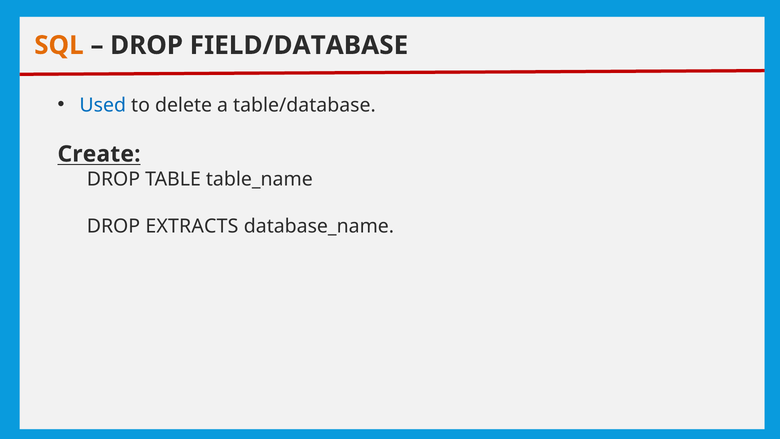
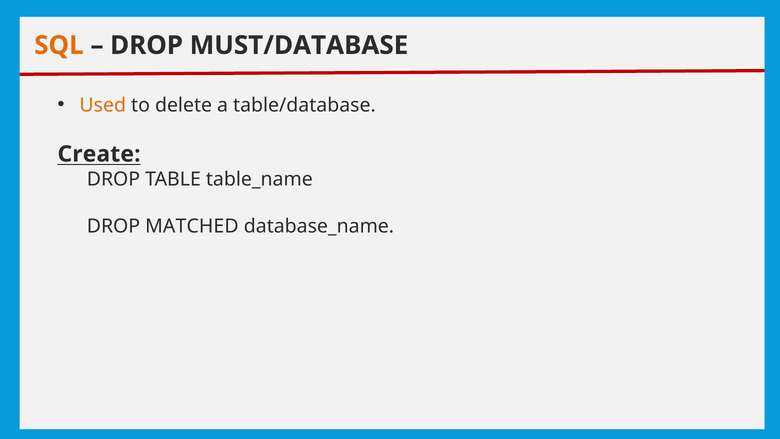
FIELD/DATABASE: FIELD/DATABASE -> MUST/DATABASE
Used colour: blue -> orange
EXTRACTS: EXTRACTS -> MATCHED
